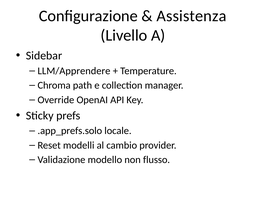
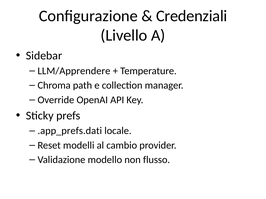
Assistenza: Assistenza -> Credenziali
.app_prefs.solo: .app_prefs.solo -> .app_prefs.dati
